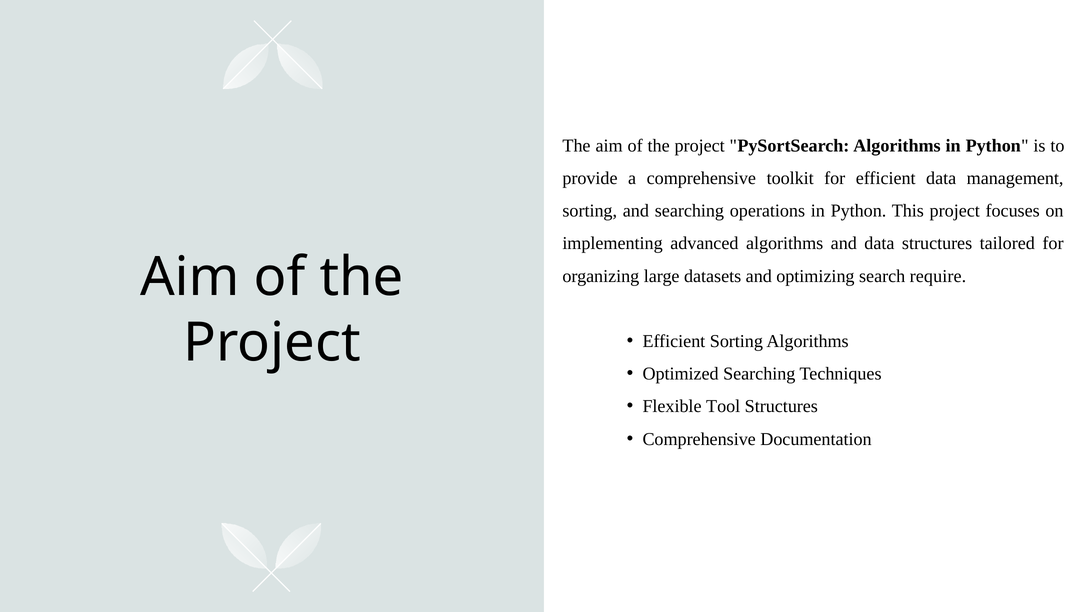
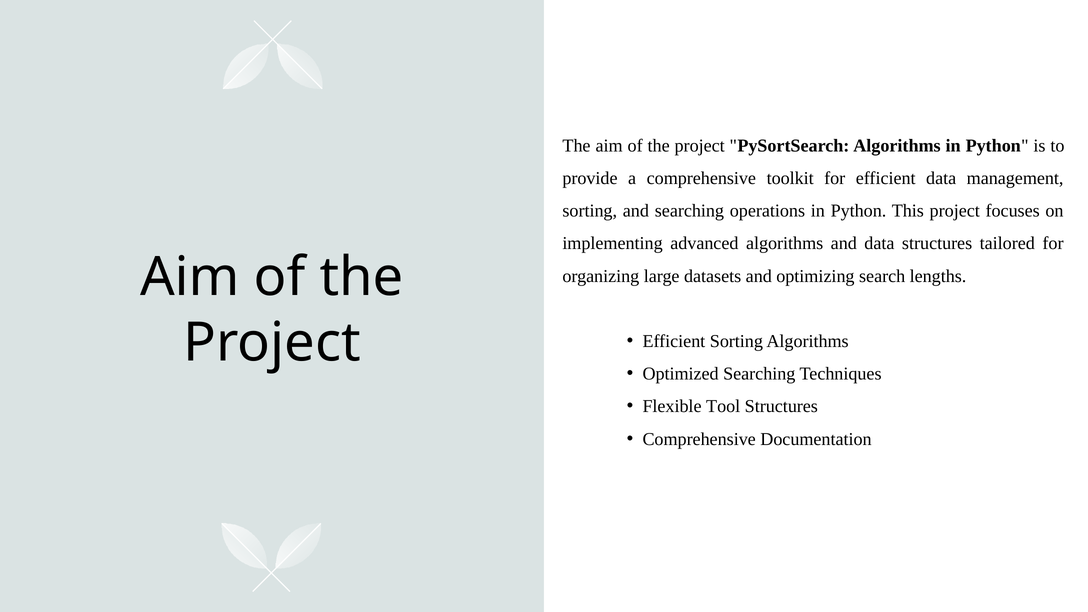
require: require -> lengths
